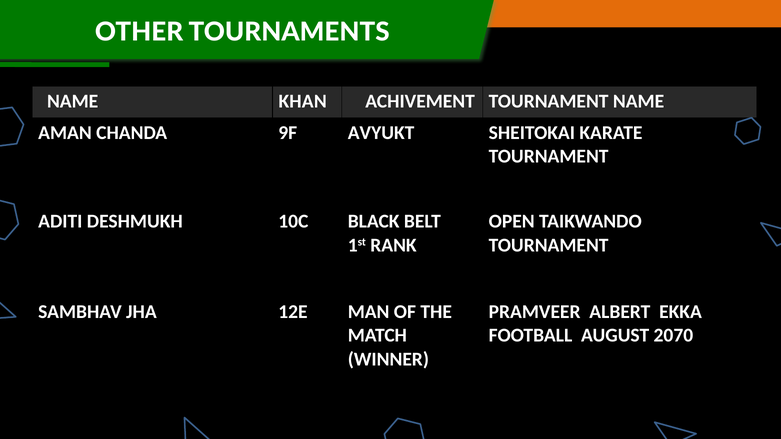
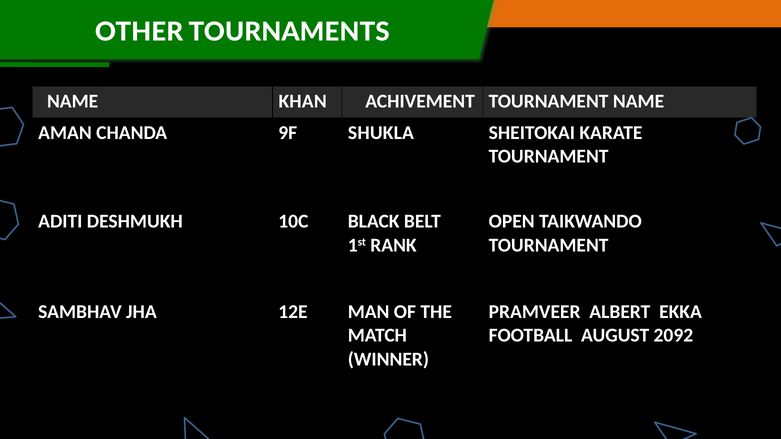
AVYUKT: AVYUKT -> SHUKLA
2070: 2070 -> 2092
